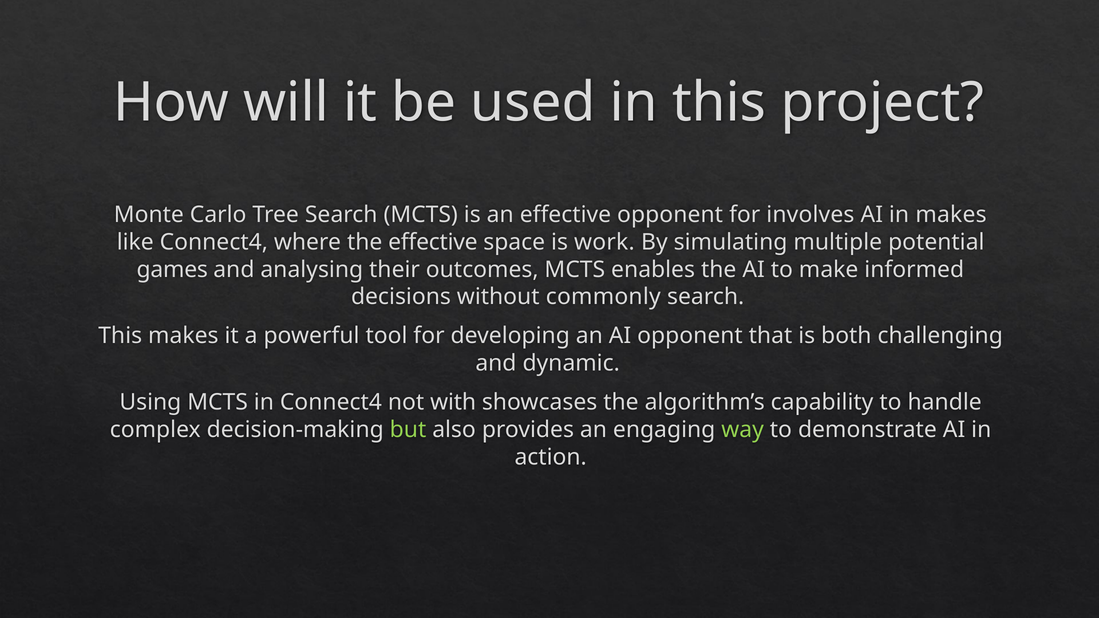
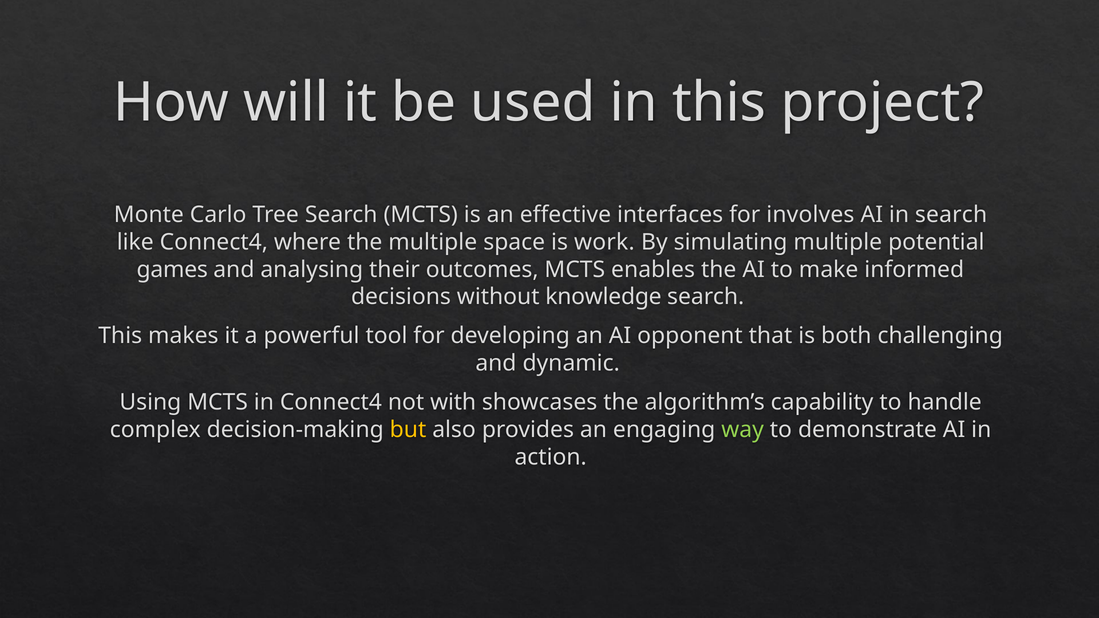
effective opponent: opponent -> interfaces
in makes: makes -> search
the effective: effective -> multiple
commonly: commonly -> knowledge
but colour: light green -> yellow
